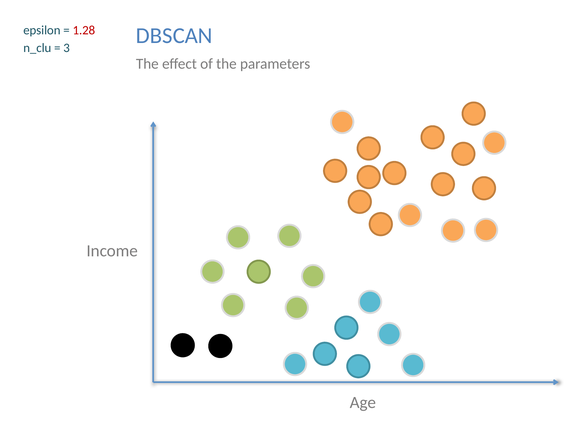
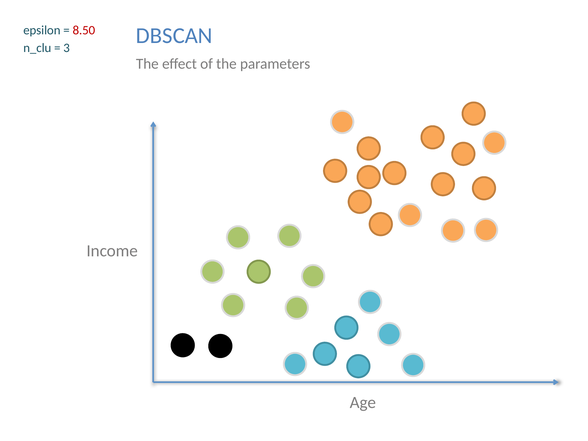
1.28: 1.28 -> 8.50
